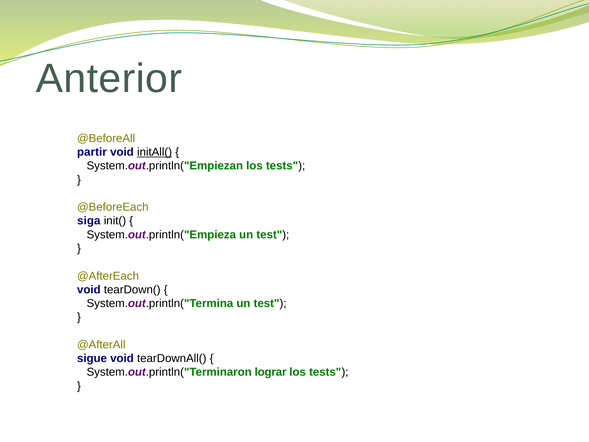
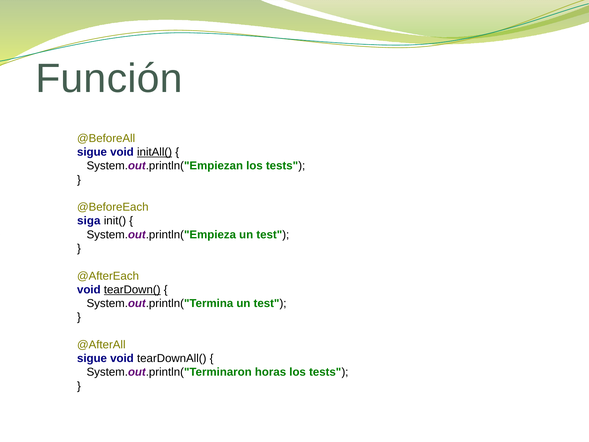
Anterior: Anterior -> Función
partir at (92, 152): partir -> sigue
tearDown( underline: none -> present
lograr: lograr -> horas
